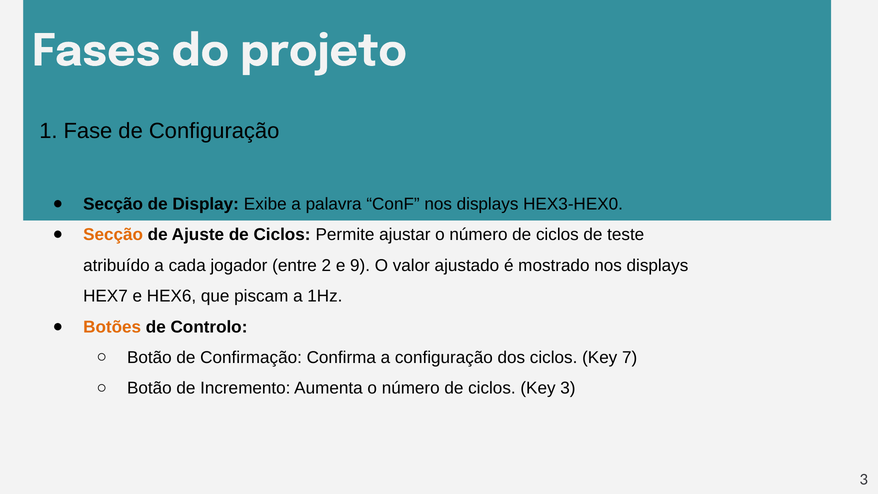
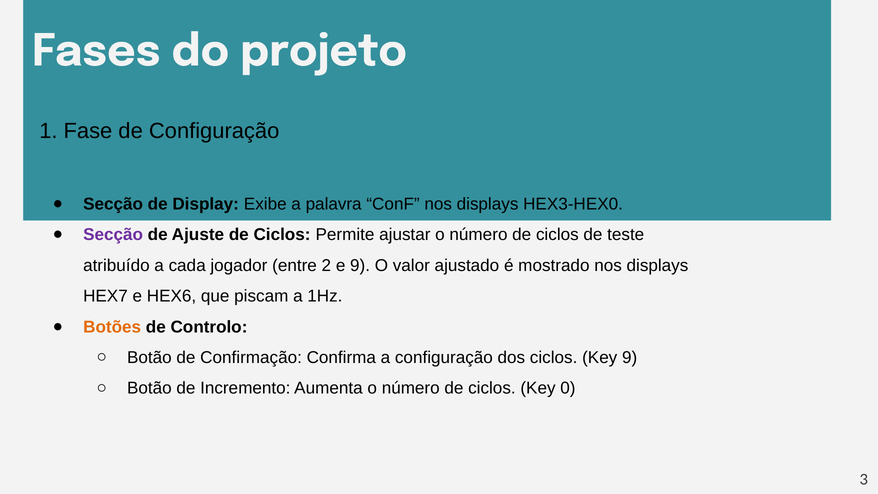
Secção at (113, 235) colour: orange -> purple
Key 7: 7 -> 9
Key 3: 3 -> 0
